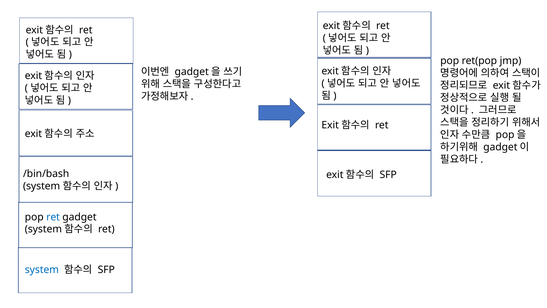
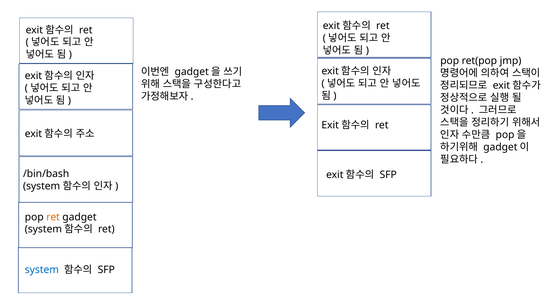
ret at (53, 217) colour: blue -> orange
